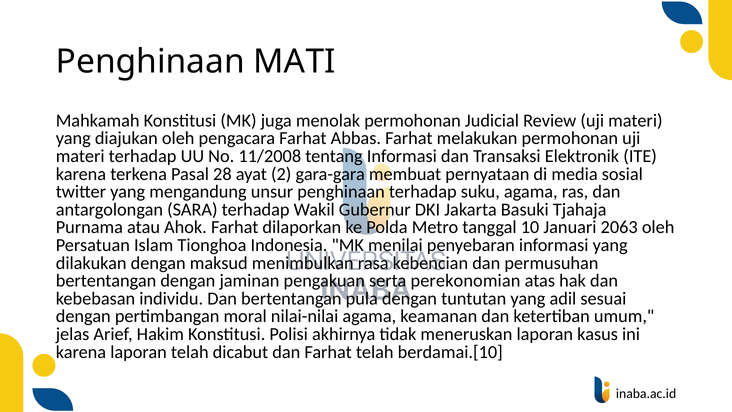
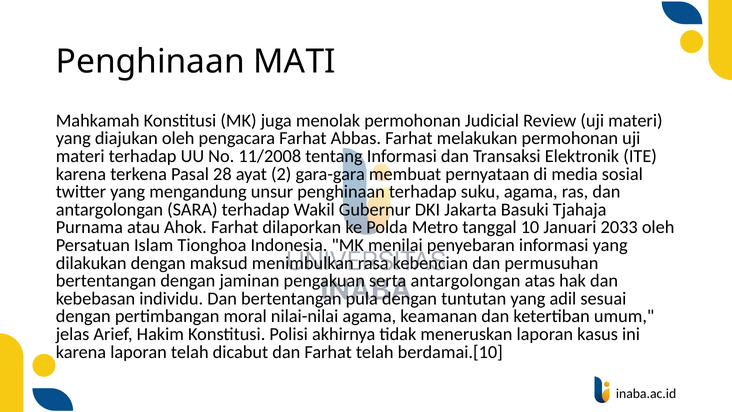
2063: 2063 -> 2033
serta perekonomian: perekonomian -> antargolongan
